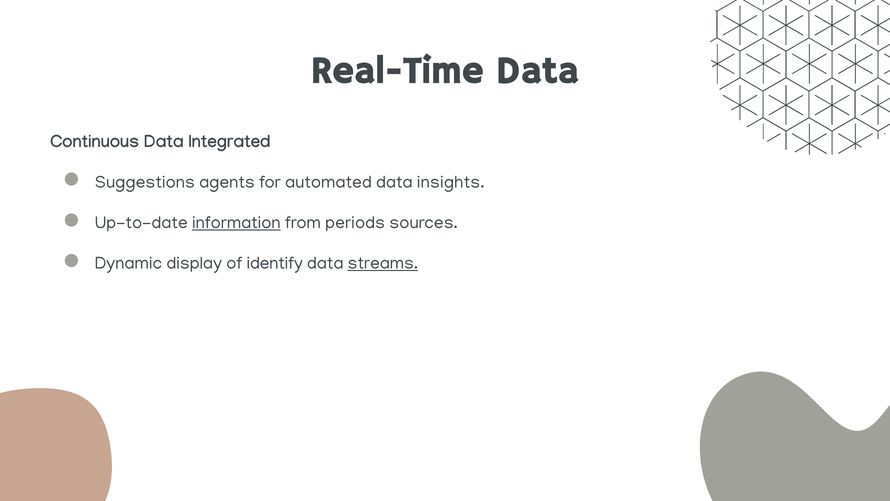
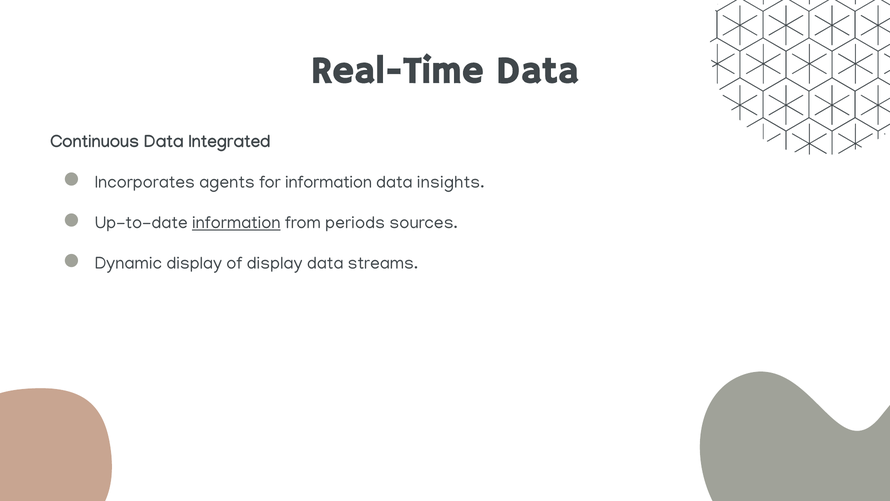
Suggestions: Suggestions -> Incorporates
for automated: automated -> information
of identify: identify -> display
streams underline: present -> none
